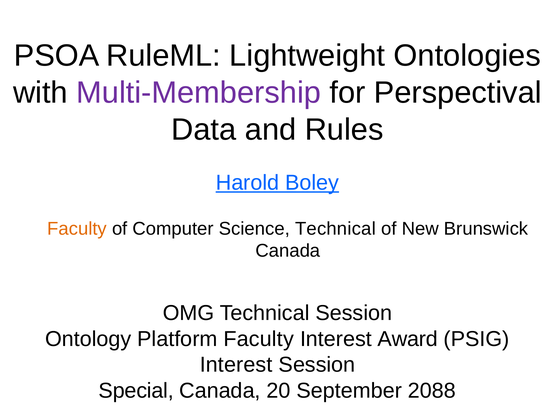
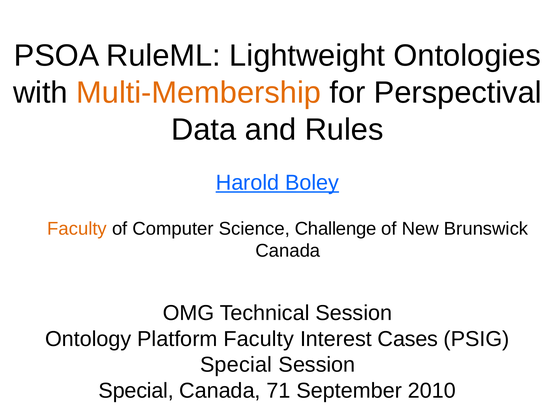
Multi-Membership colour: purple -> orange
Science Technical: Technical -> Challenge
Award: Award -> Cases
Interest at (236, 365): Interest -> Special
20: 20 -> 71
2088: 2088 -> 2010
